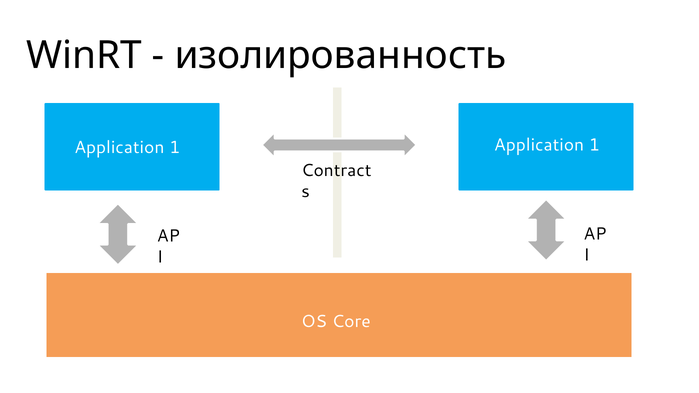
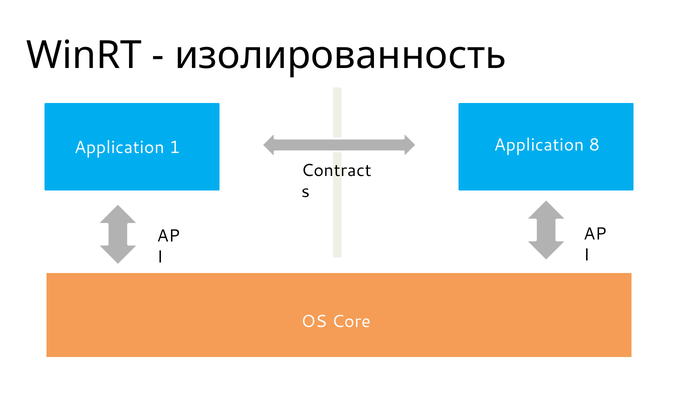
1 at (594, 145): 1 -> 8
